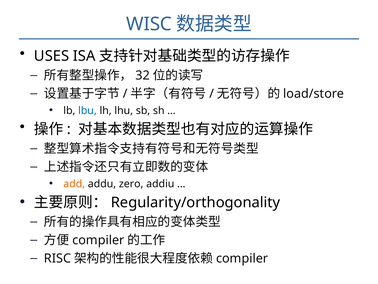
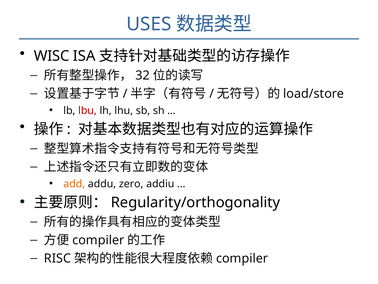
WISC: WISC -> USES
USES: USES -> WISC
lbu colour: blue -> red
